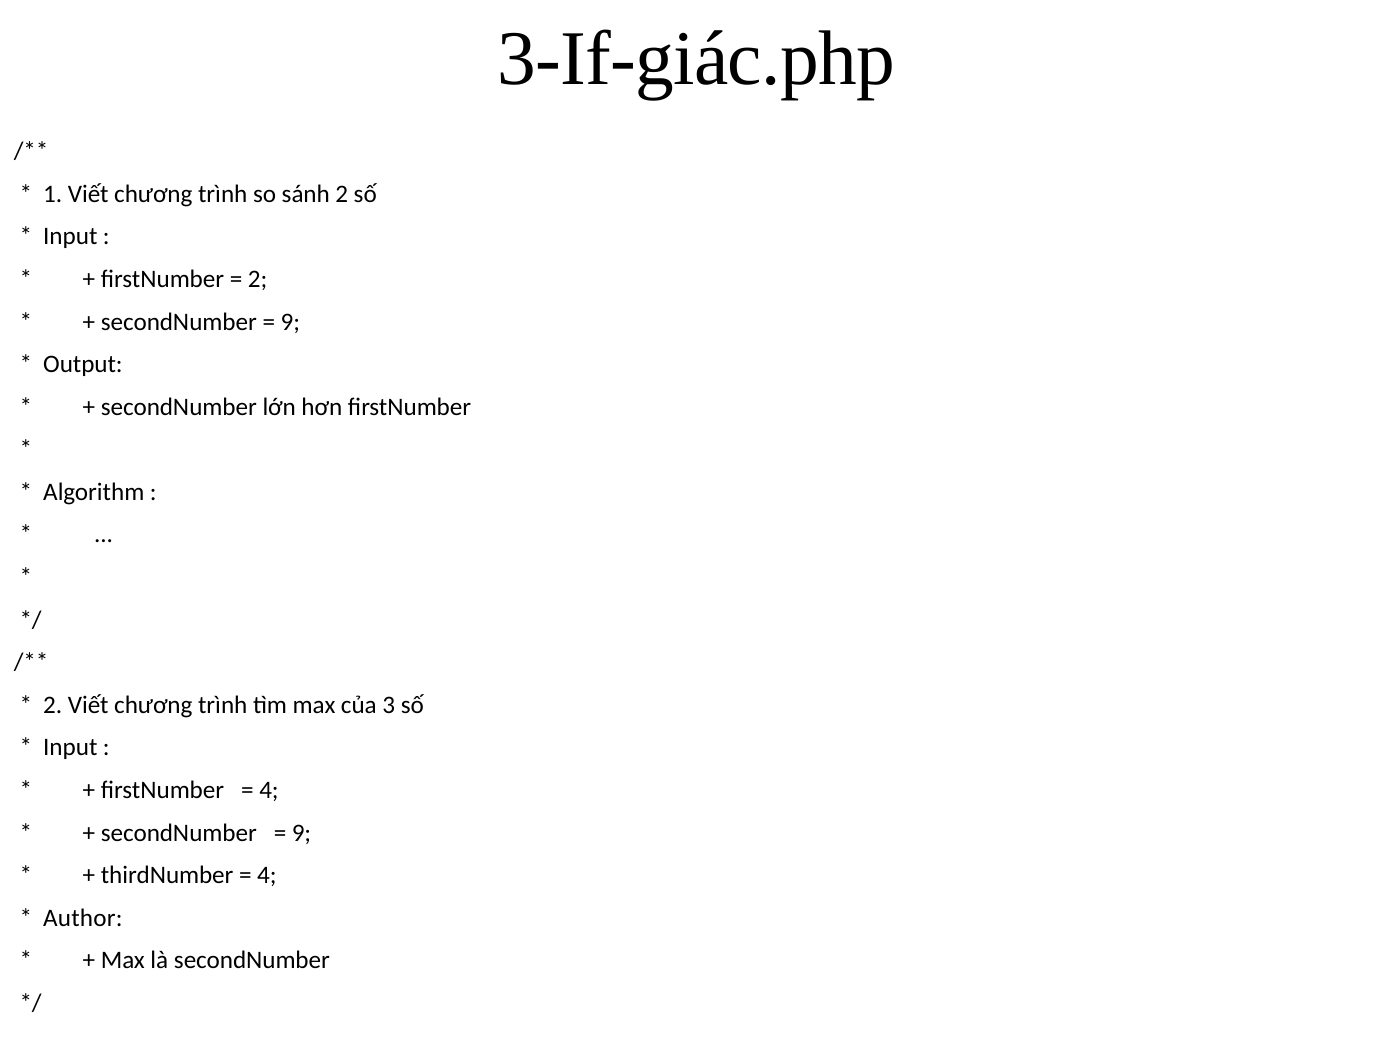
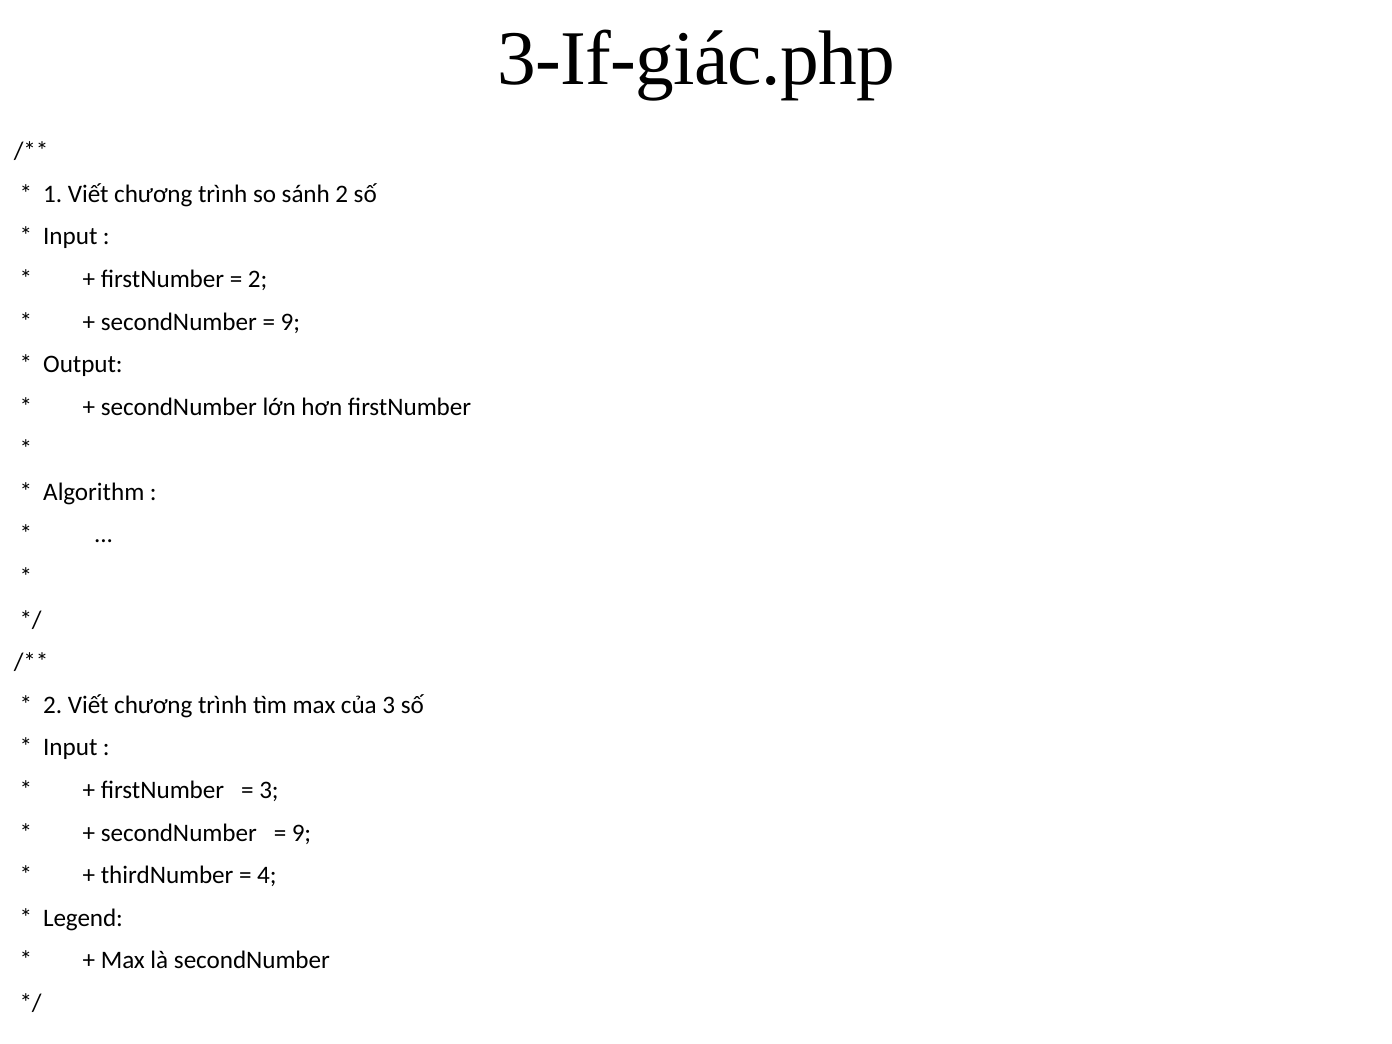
4 at (269, 790): 4 -> 3
Author: Author -> Legend
